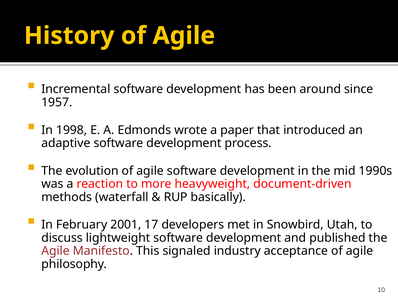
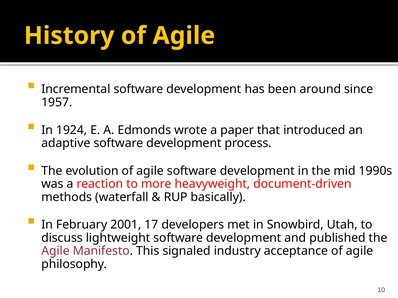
1998: 1998 -> 1924
